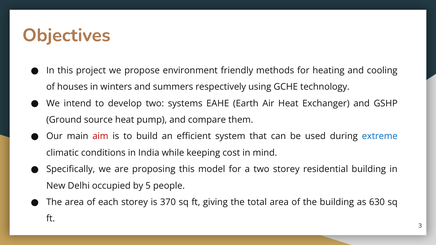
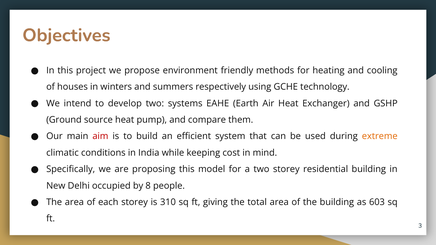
extreme colour: blue -> orange
5: 5 -> 8
370: 370 -> 310
630: 630 -> 603
